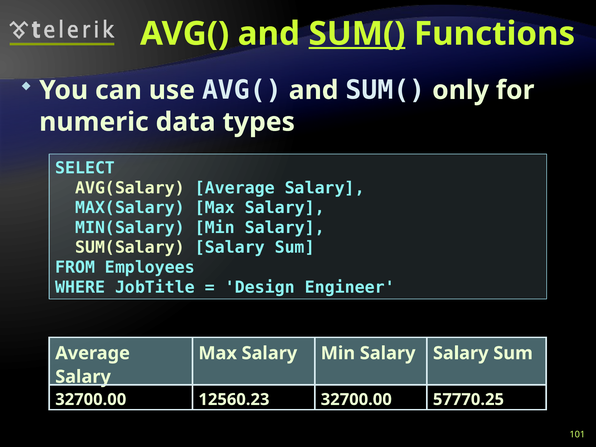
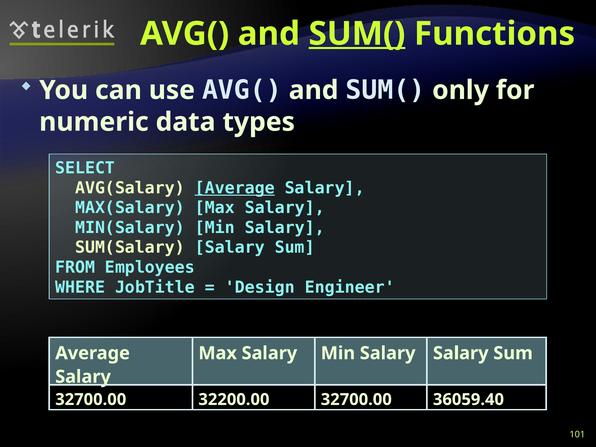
Average at (235, 188) underline: none -> present
12560.23: 12560.23 -> 32200.00
57770.25: 57770.25 -> 36059.40
